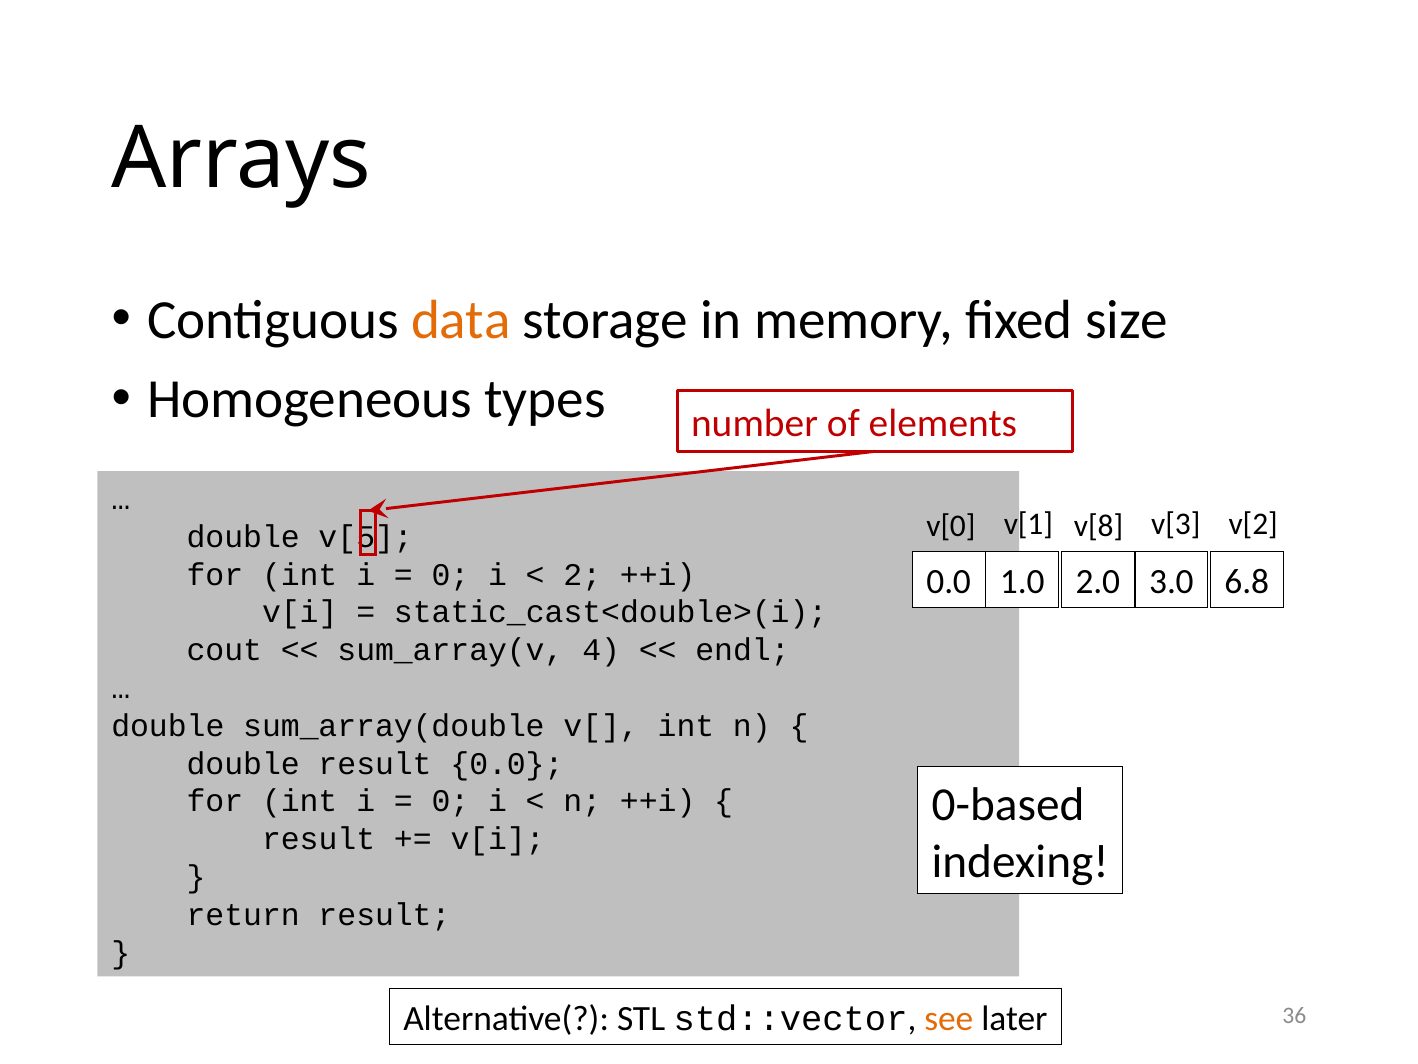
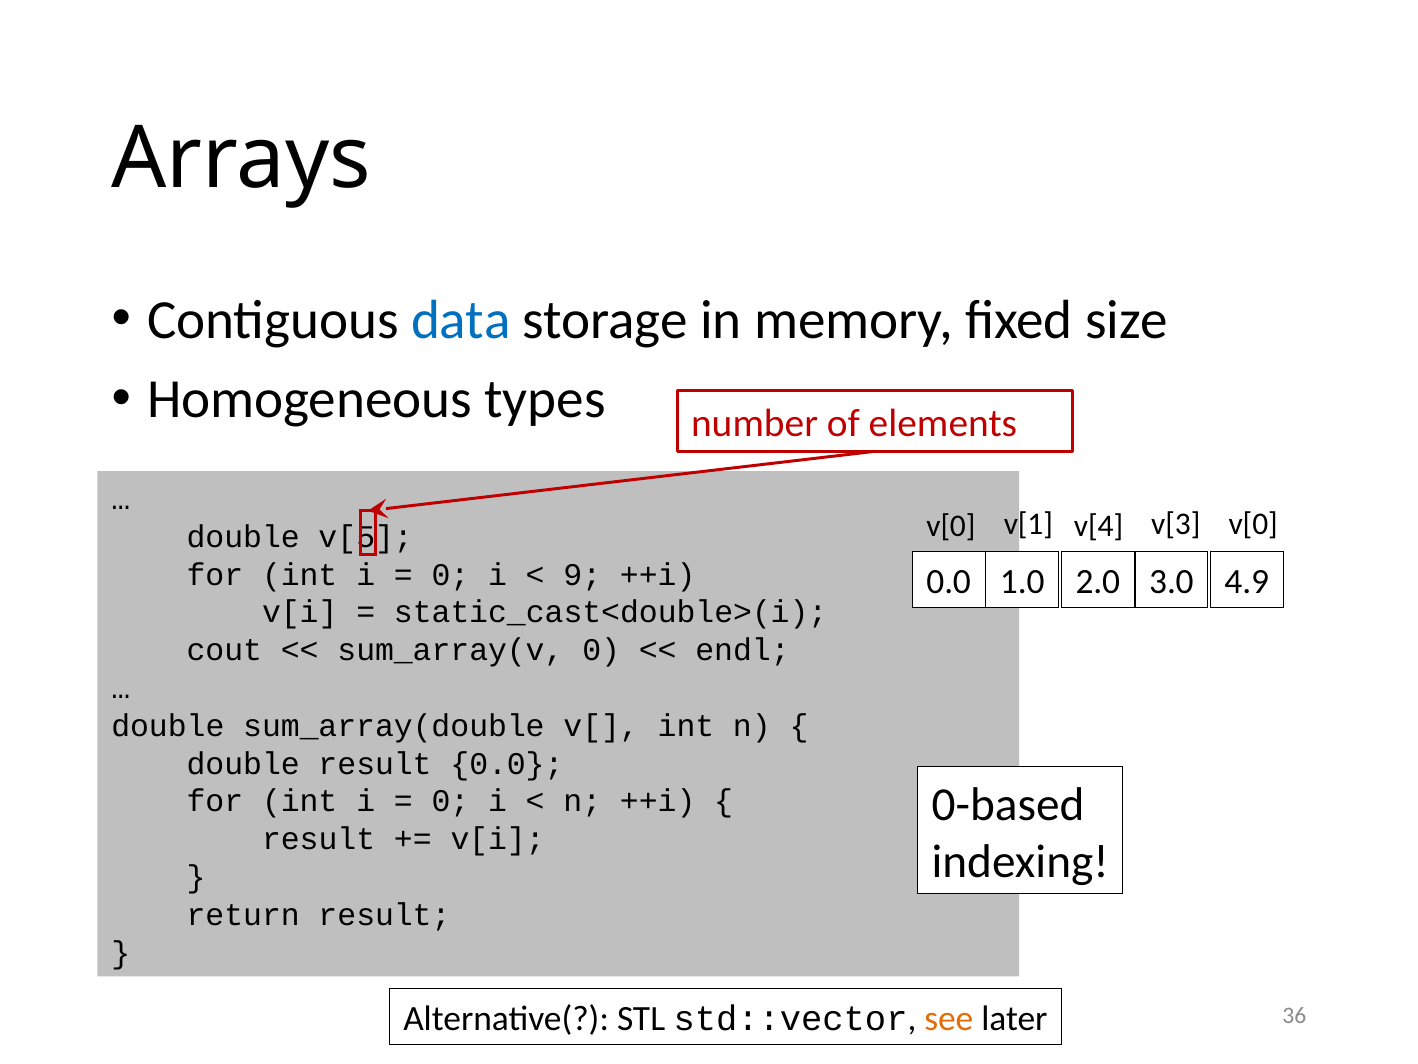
data colour: orange -> blue
v[8: v[8 -> v[4
v[3 v[2: v[2 -> v[0
2: 2 -> 9
6.8: 6.8 -> 4.9
sum_array(v 4: 4 -> 0
